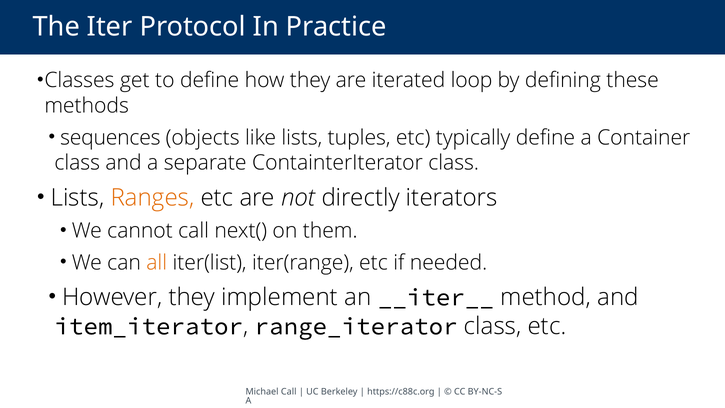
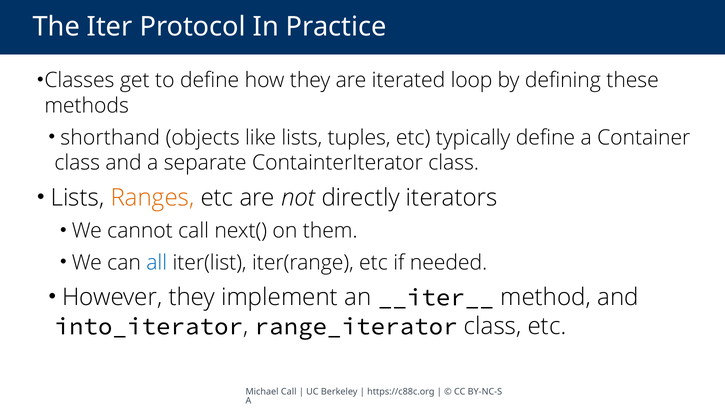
sequences: sequences -> shorthand
all colour: orange -> blue
item_iterator: item_iterator -> into_iterator
